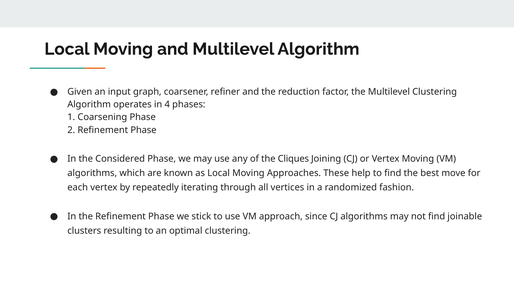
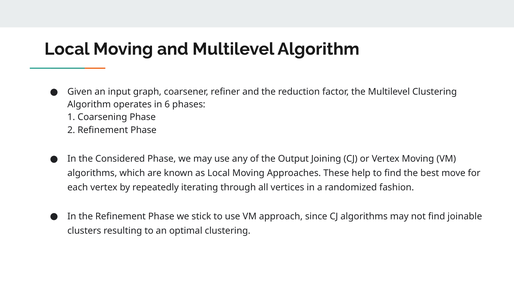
4: 4 -> 6
Cliques: Cliques -> Output
